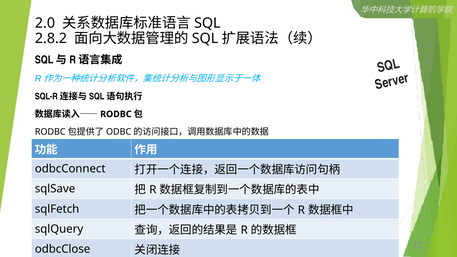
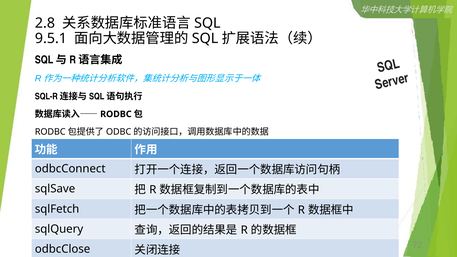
2.0: 2.0 -> 2.8
2.8.2: 2.8.2 -> 9.5.1
